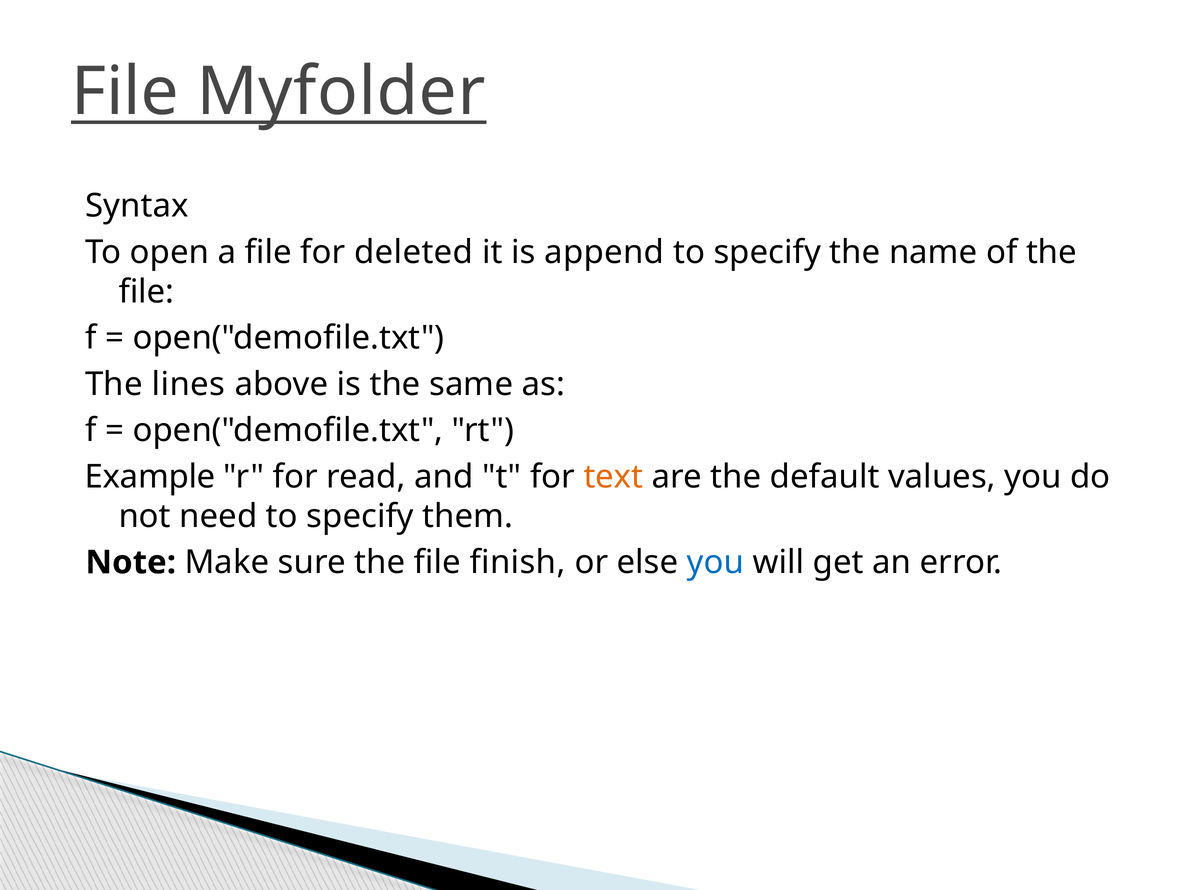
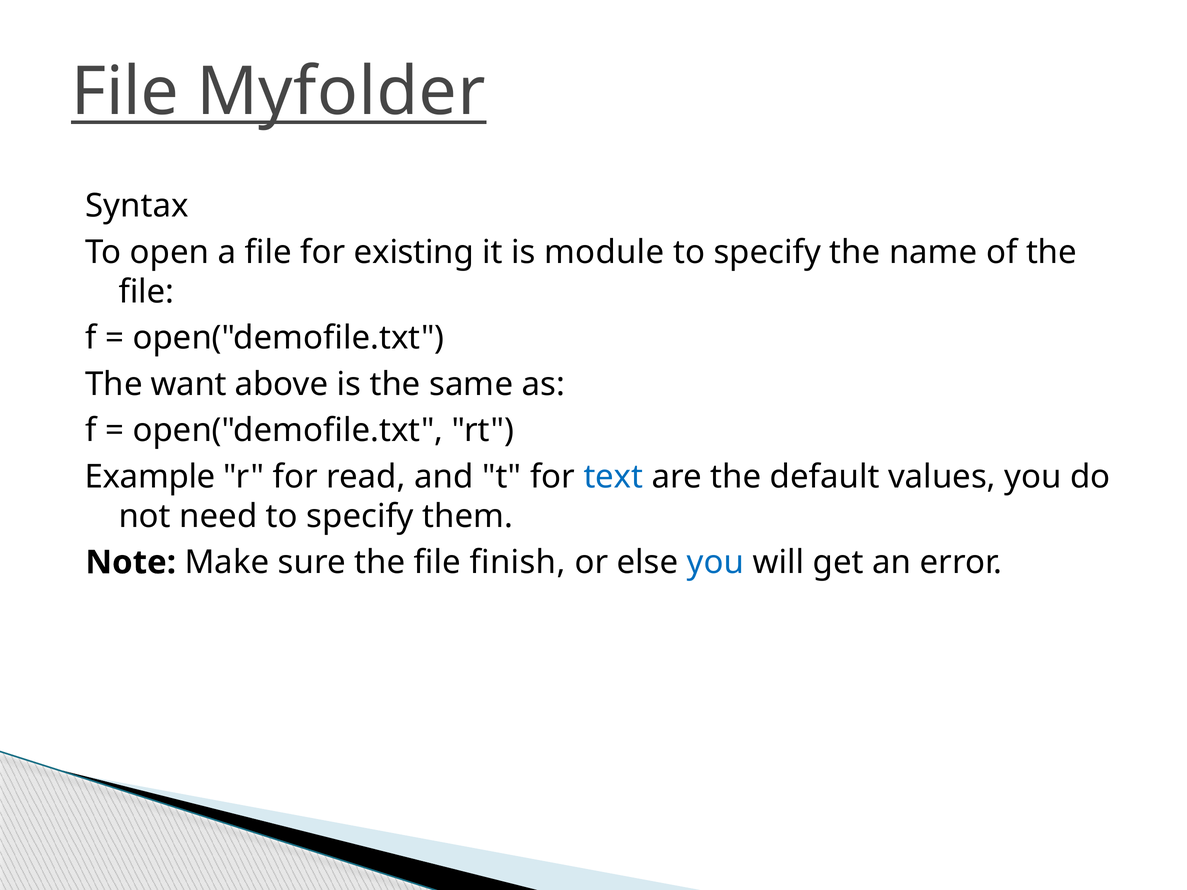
deleted: deleted -> existing
append: append -> module
lines: lines -> want
text colour: orange -> blue
